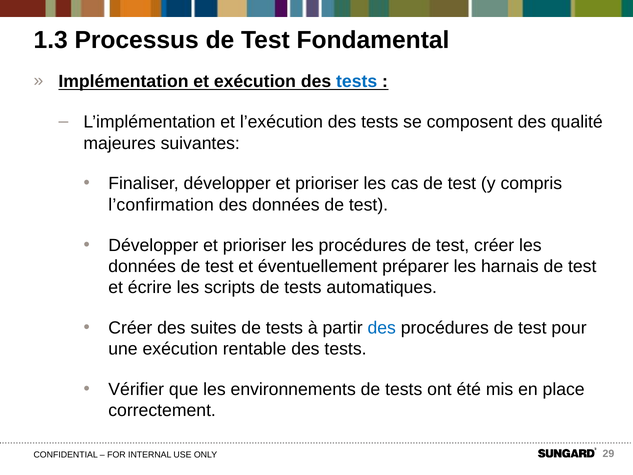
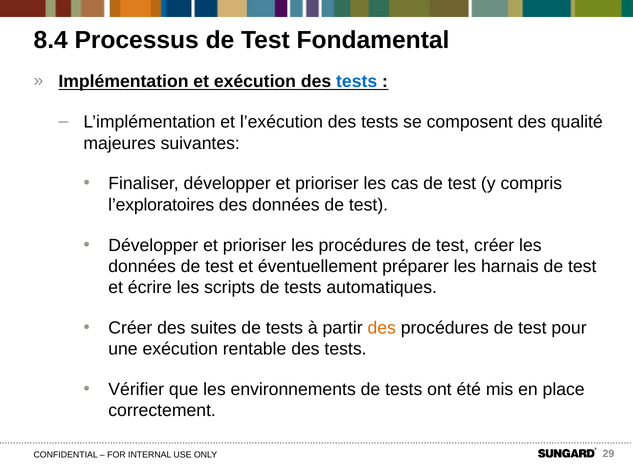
1.3: 1.3 -> 8.4
l’confirmation: l’confirmation -> l’exploratoires
des at (382, 328) colour: blue -> orange
